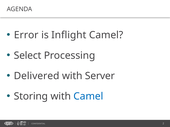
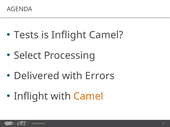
Error: Error -> Tests
Server: Server -> Errors
Storing at (31, 97): Storing -> Inflight
Camel at (88, 97) colour: blue -> orange
